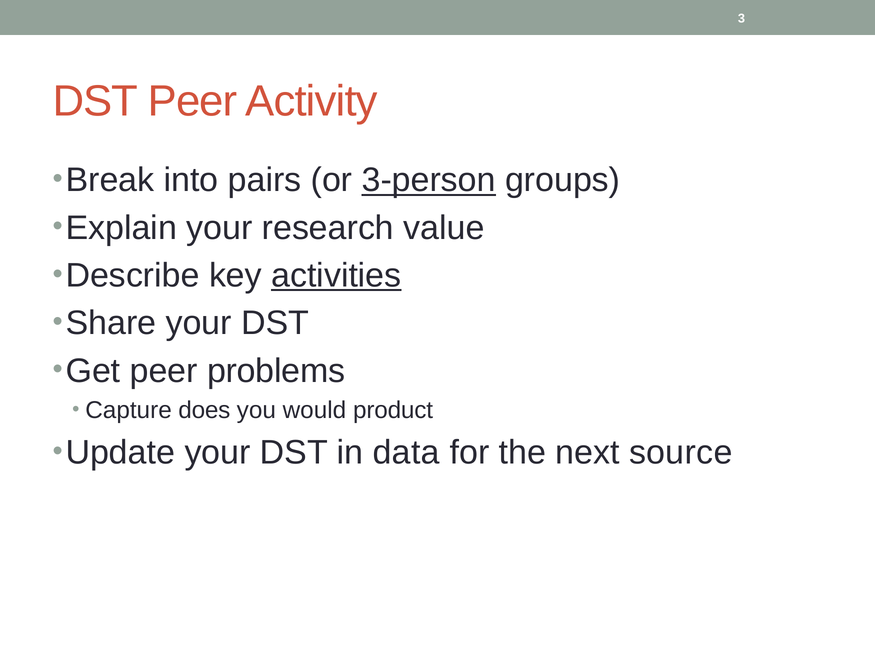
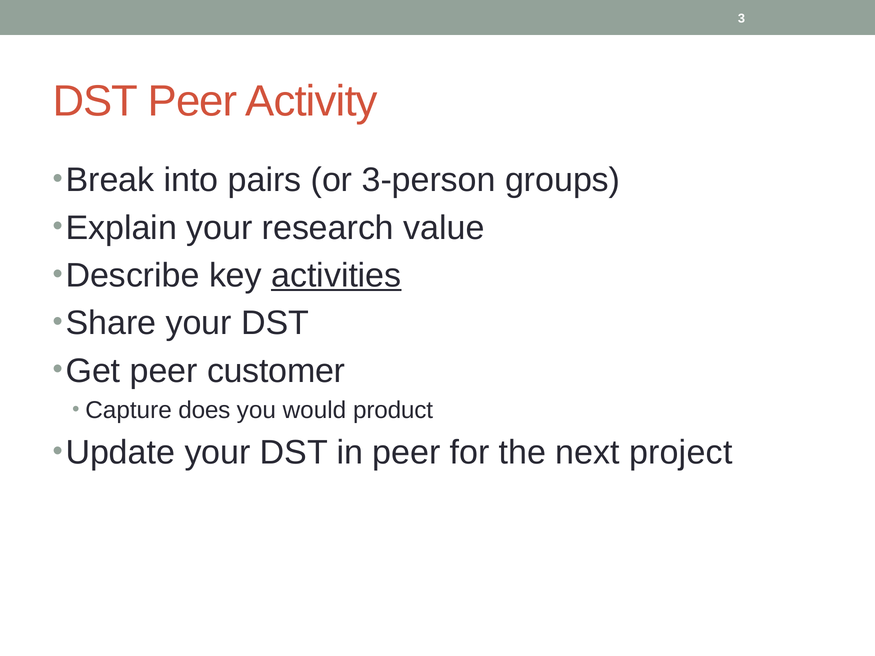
3-person underline: present -> none
problems: problems -> customer
in data: data -> peer
source: source -> project
